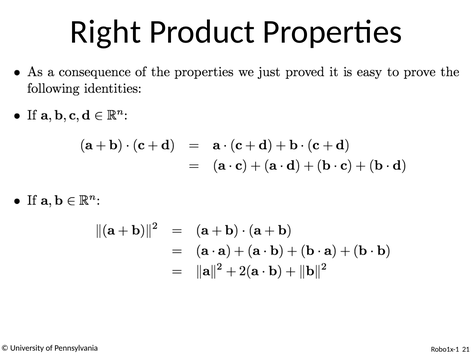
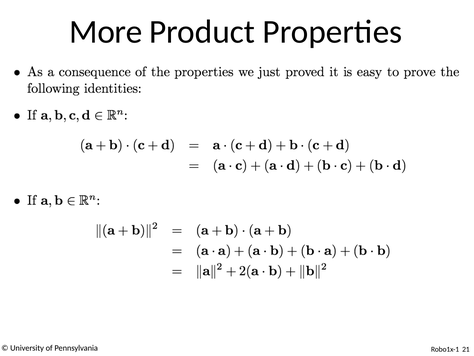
Right: Right -> More
